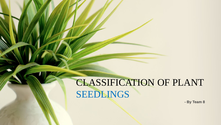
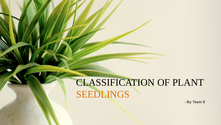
SEEDLINGS colour: blue -> orange
